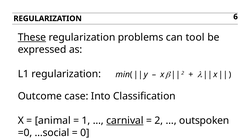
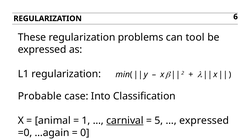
These underline: present -> none
Outcome: Outcome -> Probable
2: 2 -> 5
outspoken at (204, 121): outspoken -> expressed
…social: …social -> …again
